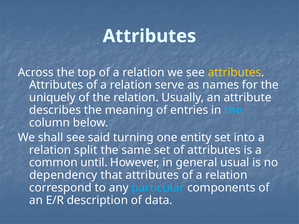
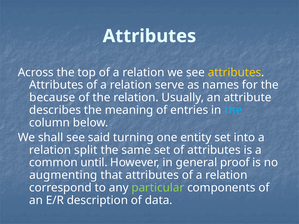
uniquely: uniquely -> because
usual: usual -> proof
dependency: dependency -> augmenting
particular colour: light blue -> light green
